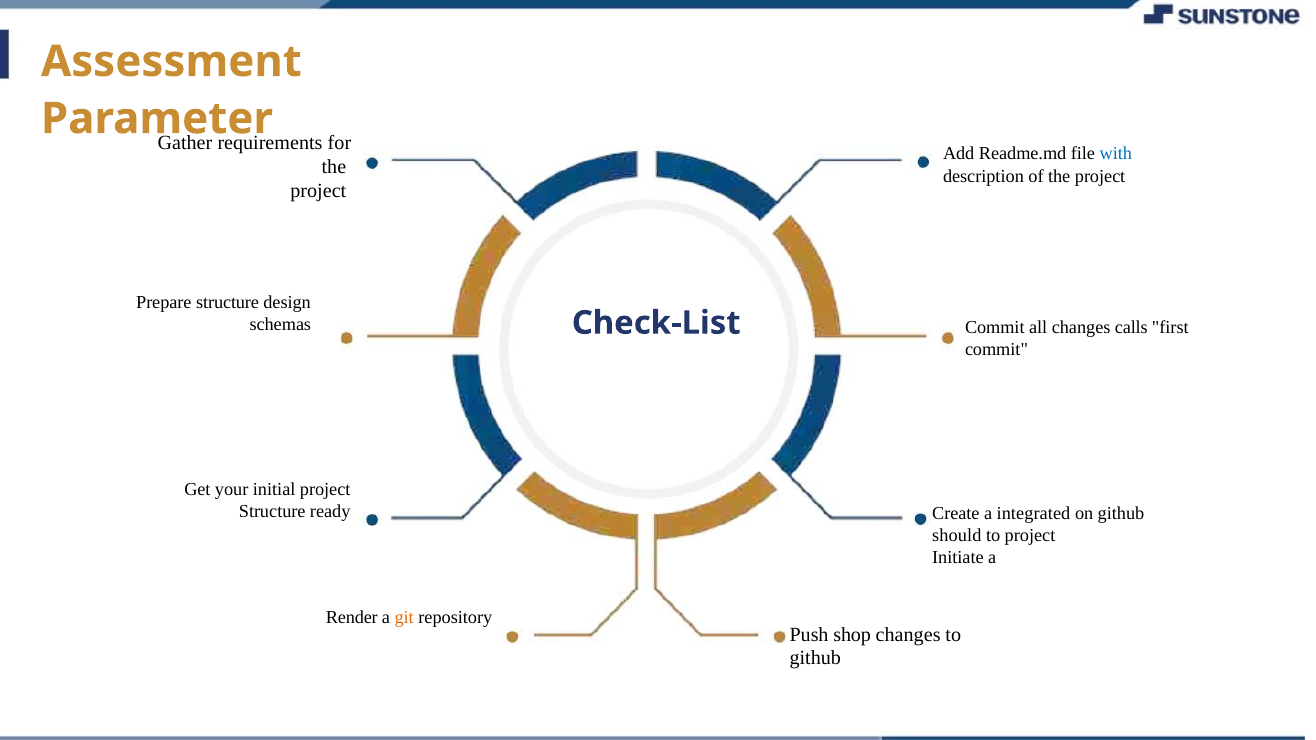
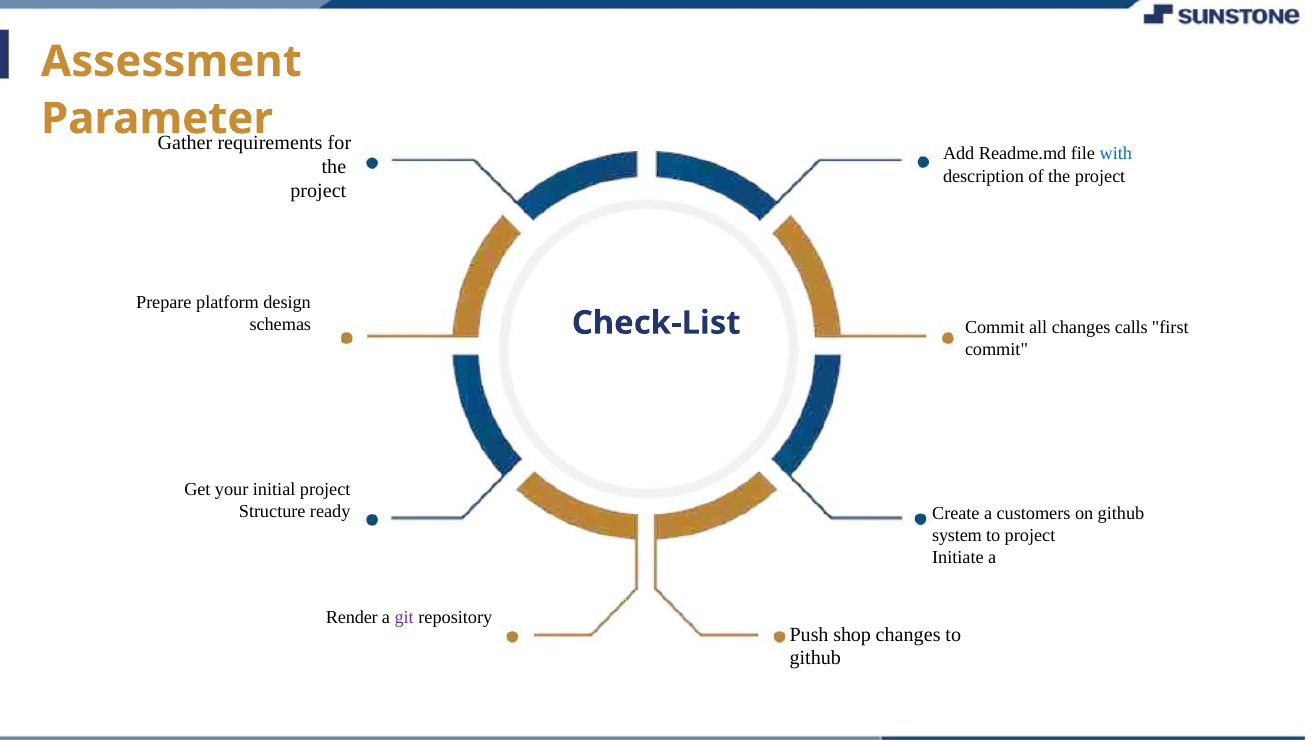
Prepare structure: structure -> platform
integrated: integrated -> customers
should: should -> system
git colour: orange -> purple
